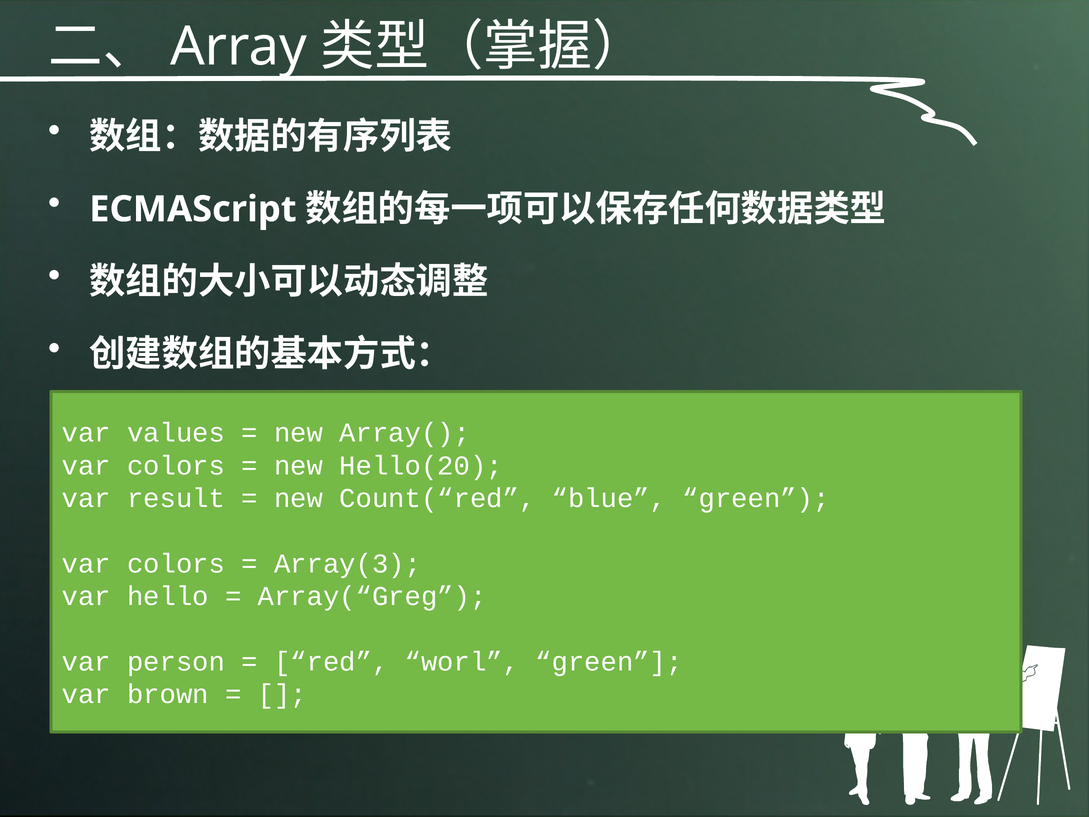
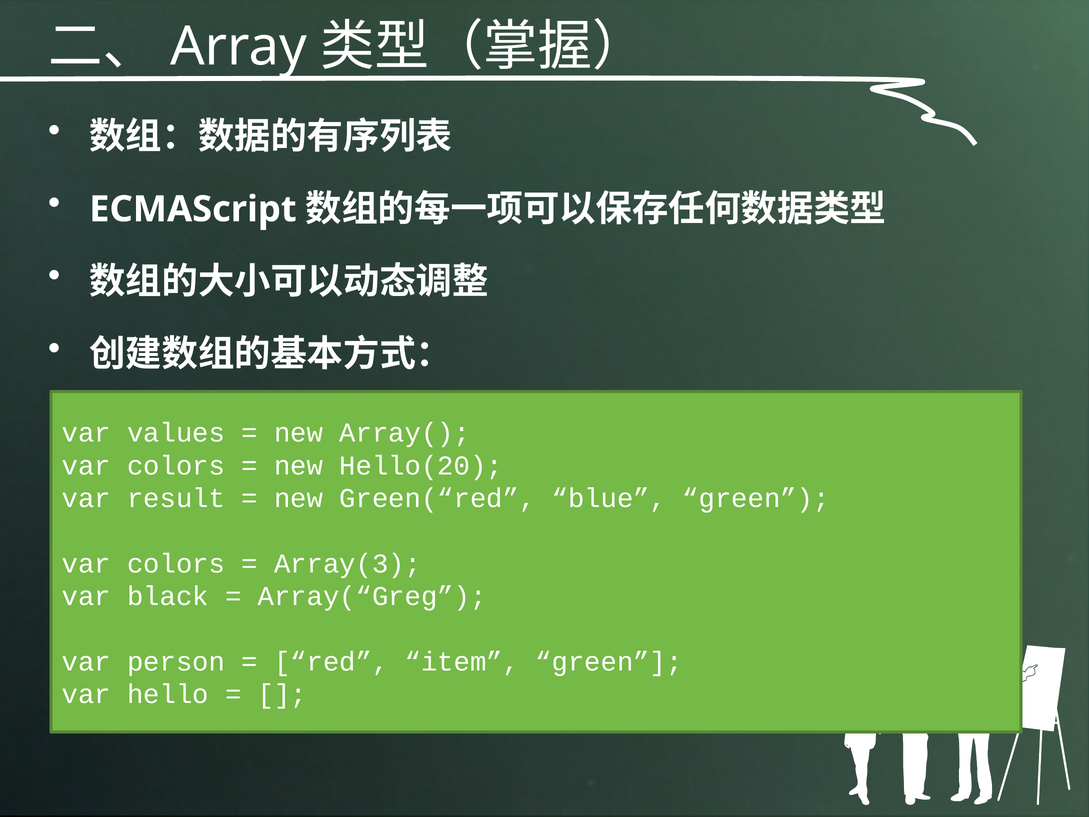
Count(“red: Count(“red -> Green(“red
hello: hello -> black
worl: worl -> item
brown: brown -> hello
